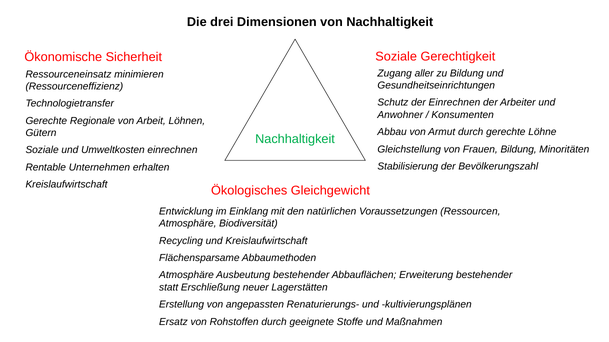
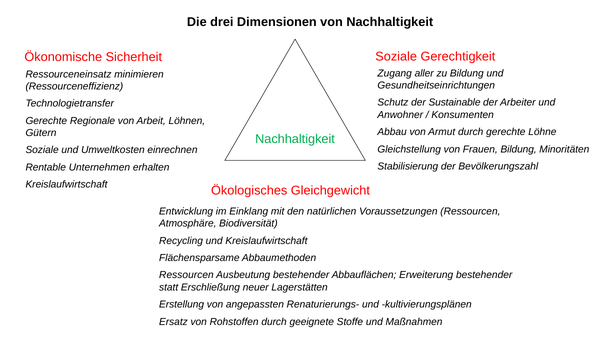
der Einrechnen: Einrechnen -> Sustainable
Atmosphäre at (186, 276): Atmosphäre -> Ressourcen
